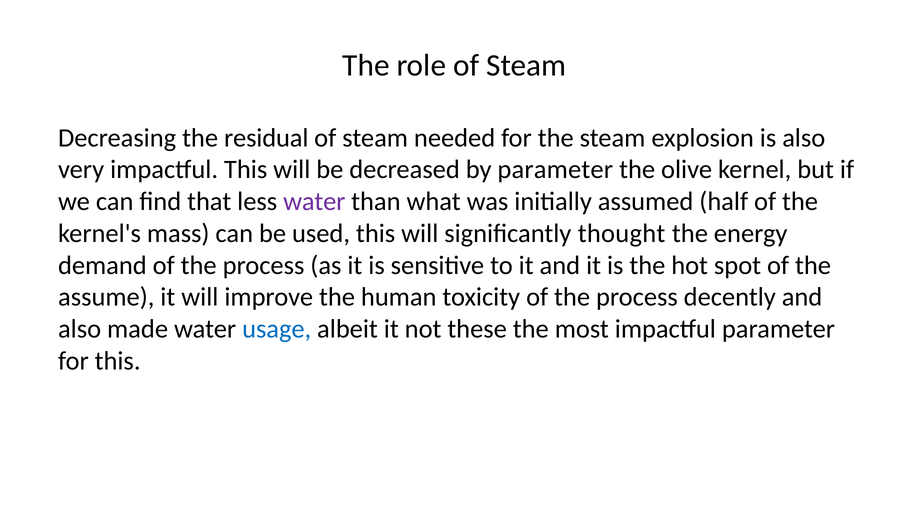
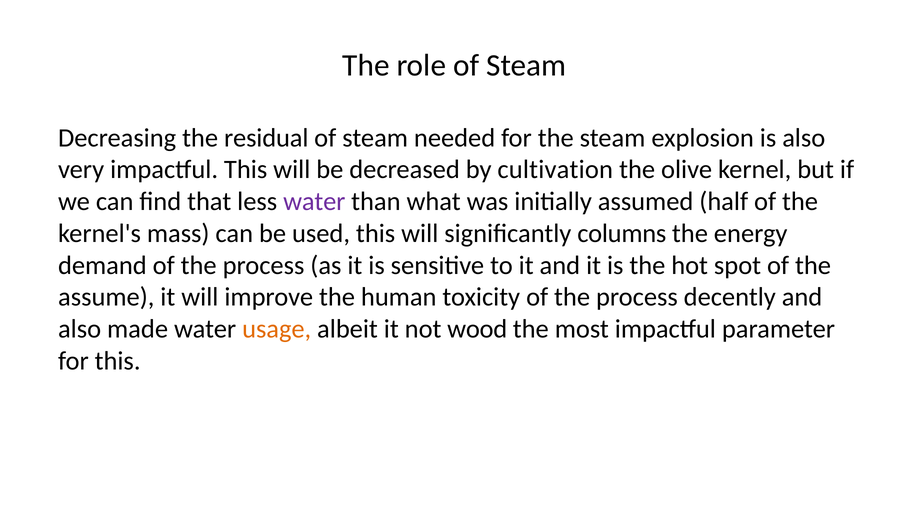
by parameter: parameter -> cultivation
thought: thought -> columns
usage colour: blue -> orange
these: these -> wood
